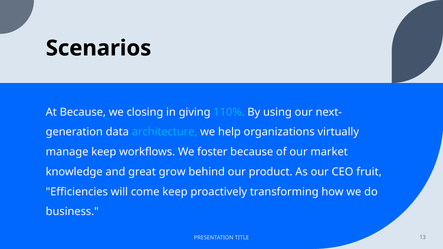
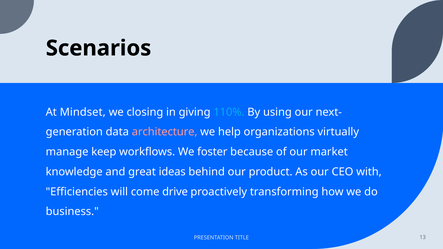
At Because: Because -> Mindset
architecture colour: light blue -> pink
grow: grow -> ideas
fruit: fruit -> with
come keep: keep -> drive
